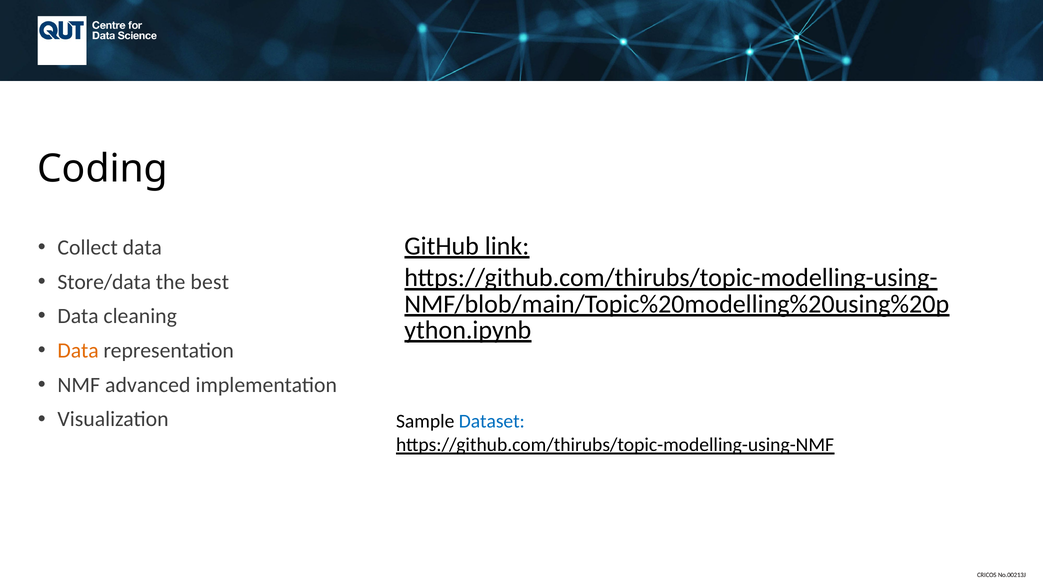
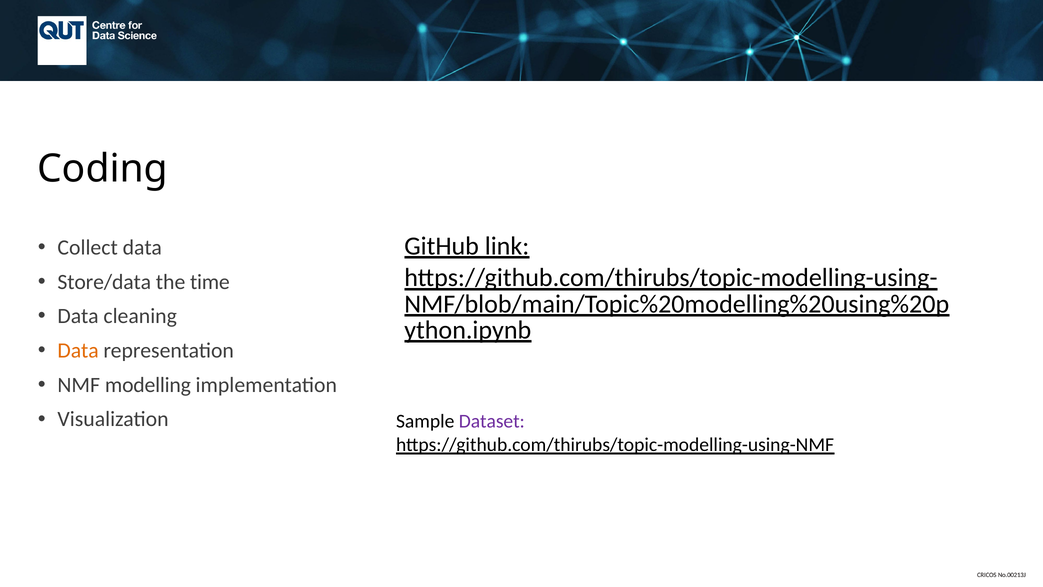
best: best -> time
advanced: advanced -> modelling
Dataset colour: blue -> purple
